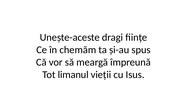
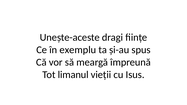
chemăm: chemăm -> exemplu
